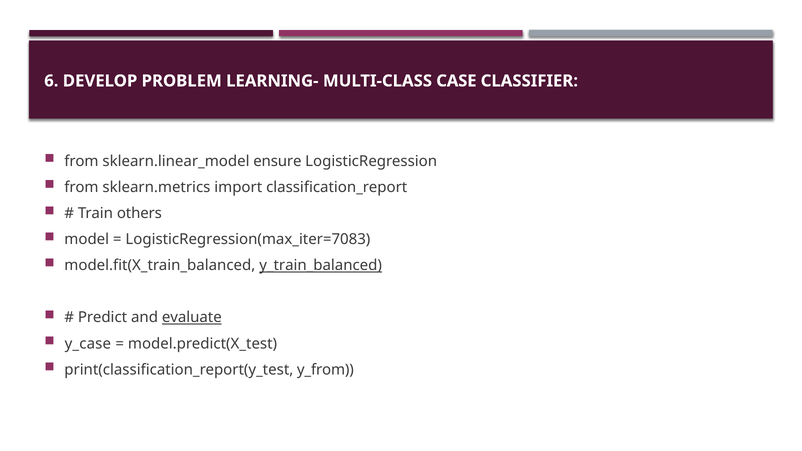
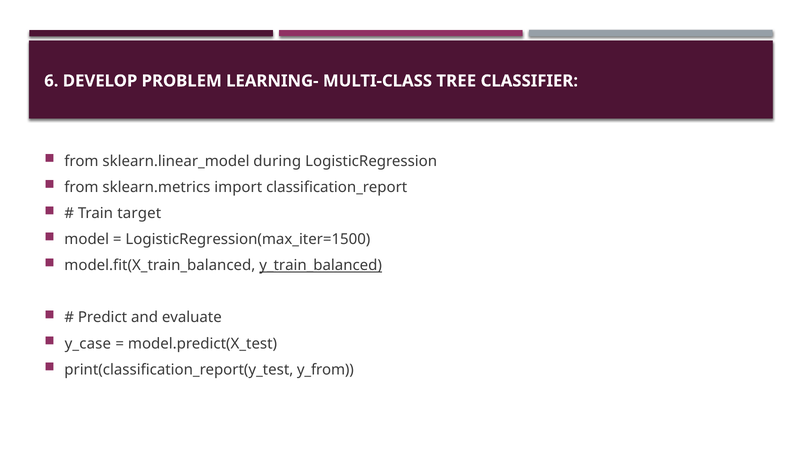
CASE: CASE -> TREE
ensure: ensure -> during
others: others -> target
LogisticRegression(max_iter=7083: LogisticRegression(max_iter=7083 -> LogisticRegression(max_iter=1500
evaluate underline: present -> none
